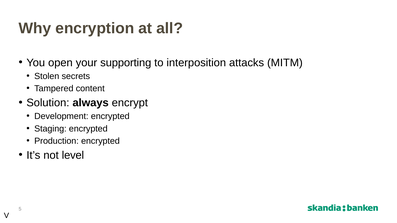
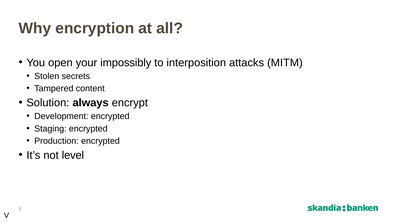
supporting: supporting -> impossibly
